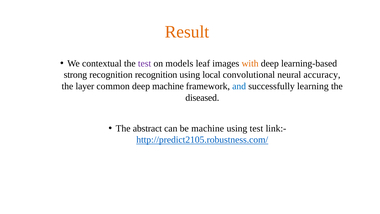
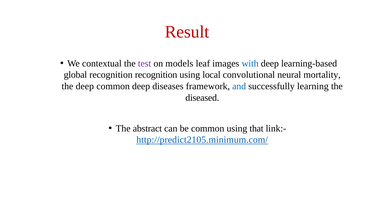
Result colour: orange -> red
with colour: orange -> blue
strong: strong -> global
accuracy: accuracy -> mortality
the layer: layer -> deep
deep machine: machine -> diseases
be machine: machine -> common
using test: test -> that
http://predict2105.robustness.com/: http://predict2105.robustness.com/ -> http://predict2105.minimum.com/
